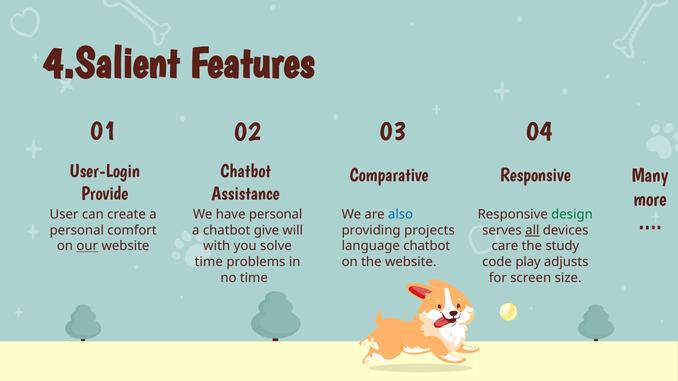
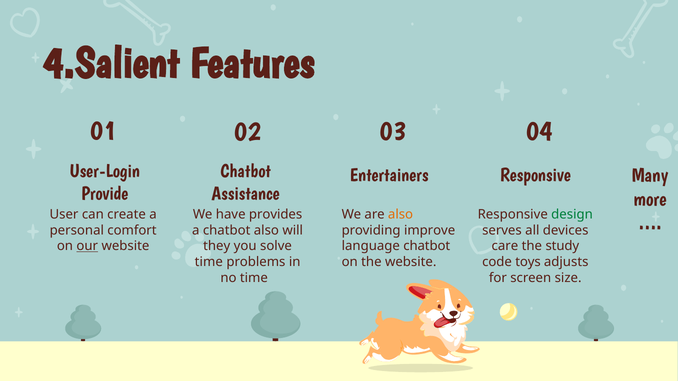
Comparative: Comparative -> Entertainers
have personal: personal -> provides
also at (401, 215) colour: blue -> orange
chatbot give: give -> also
projects: projects -> improve
all underline: present -> none
with: with -> they
play: play -> toys
